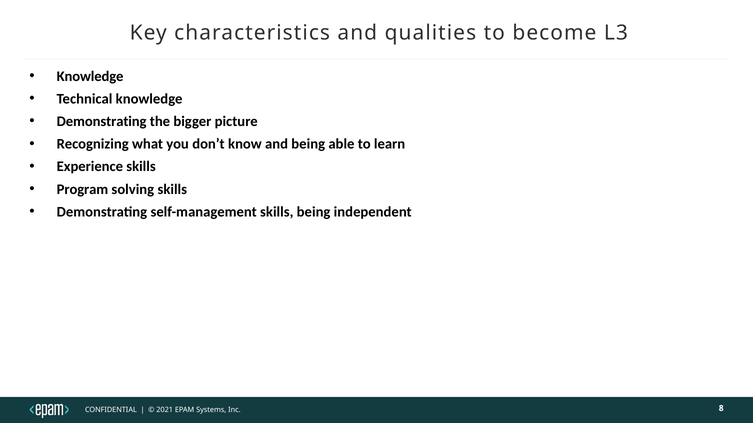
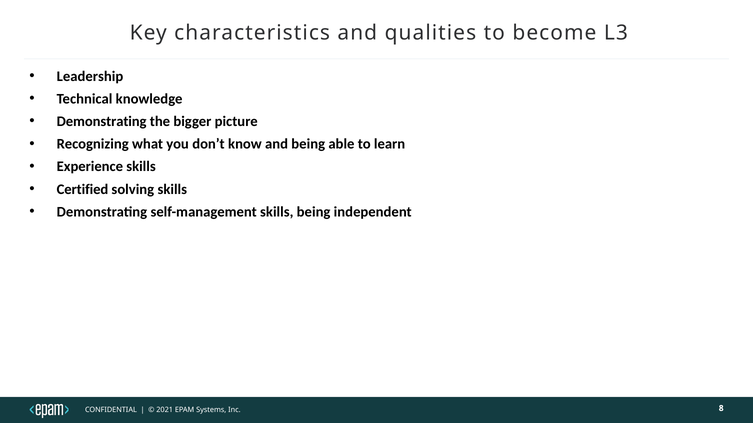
Knowledge at (90, 76): Knowledge -> Leadership
Program: Program -> Certified
